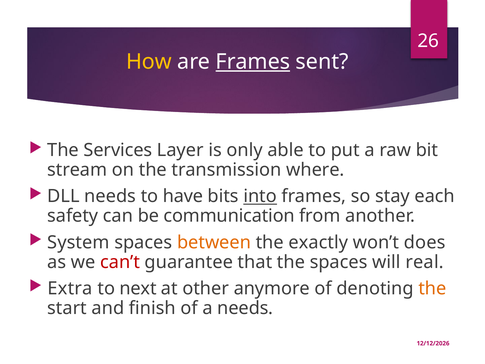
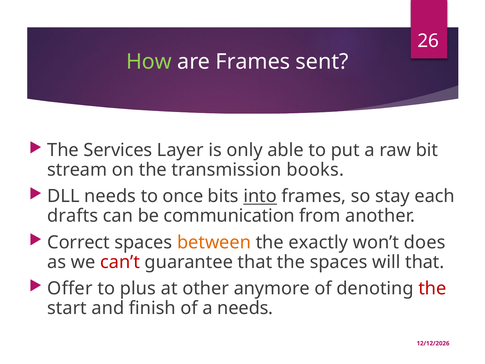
How colour: yellow -> light green
Frames at (253, 62) underline: present -> none
where: where -> books
have: have -> once
safety: safety -> drafts
System: System -> Correct
will real: real -> that
Extra: Extra -> Offer
next: next -> plus
the at (432, 288) colour: orange -> red
